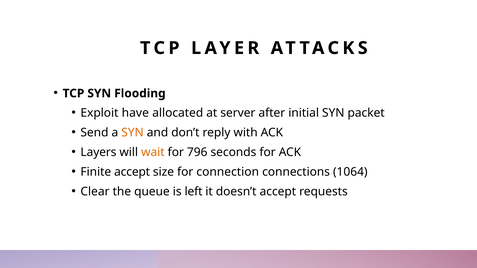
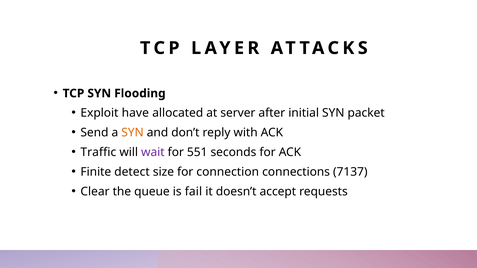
Layers: Layers -> Traffic
wait colour: orange -> purple
796: 796 -> 551
Finite accept: accept -> detect
1064: 1064 -> 7137
left: left -> fail
